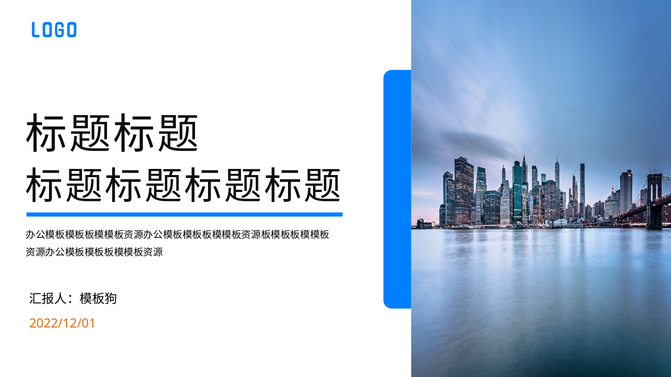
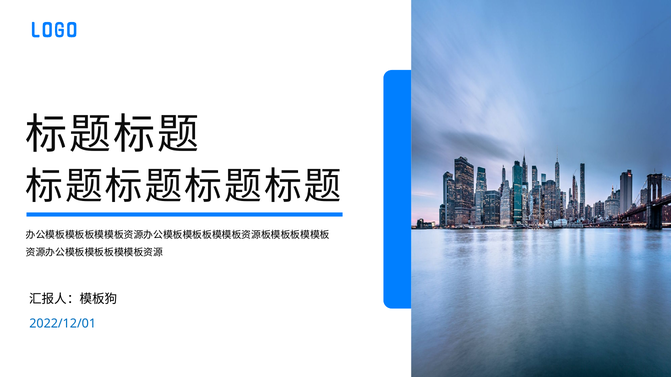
2022/12/01 colour: orange -> blue
